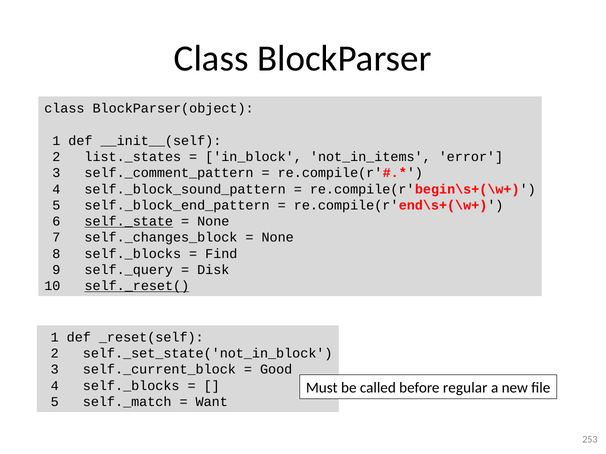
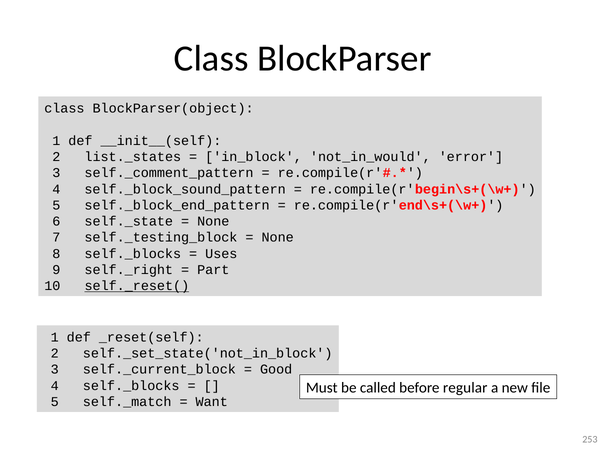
not_in_items: not_in_items -> not_in_would
self._state underline: present -> none
self._changes_block: self._changes_block -> self._testing_block
Find: Find -> Uses
self._query: self._query -> self._right
Disk: Disk -> Part
